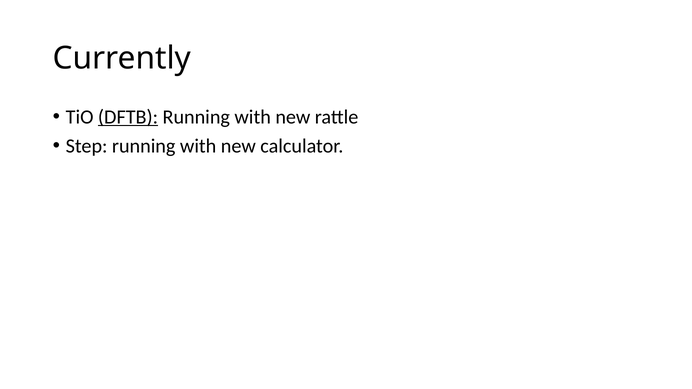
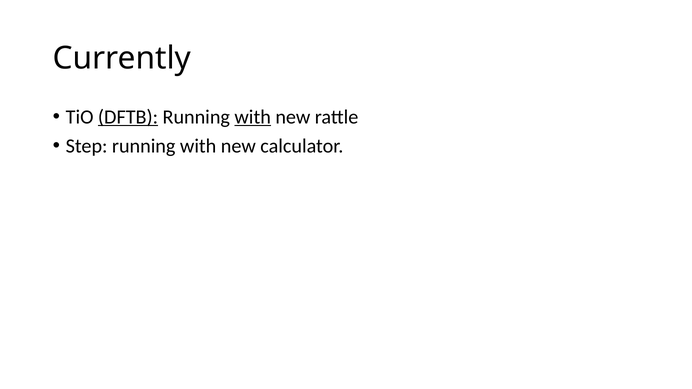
with at (253, 117) underline: none -> present
